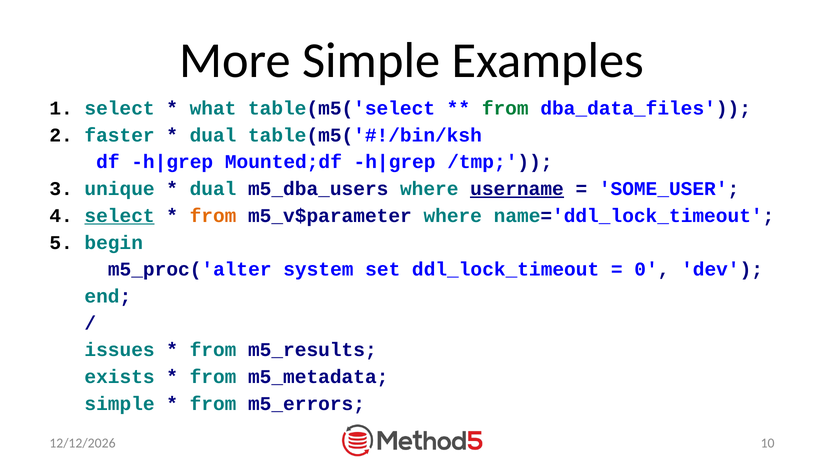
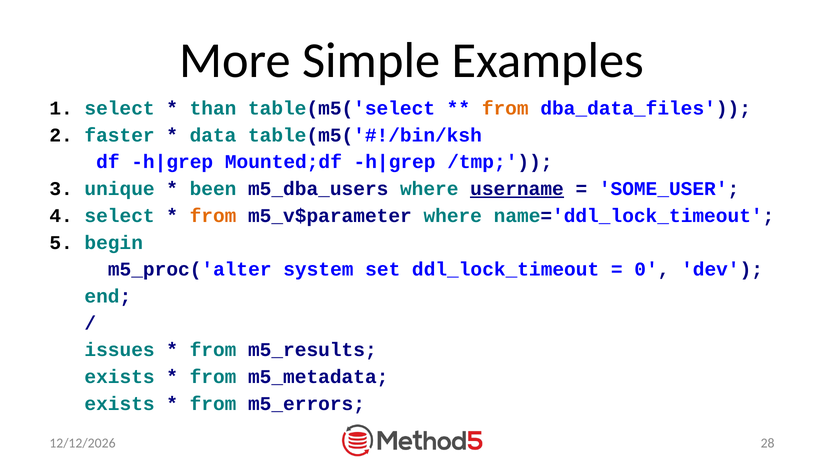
what: what -> than
from at (505, 108) colour: green -> orange
dual at (213, 135): dual -> data
dual at (213, 189): dual -> been
select at (120, 216) underline: present -> none
simple at (120, 403): simple -> exists
10: 10 -> 28
